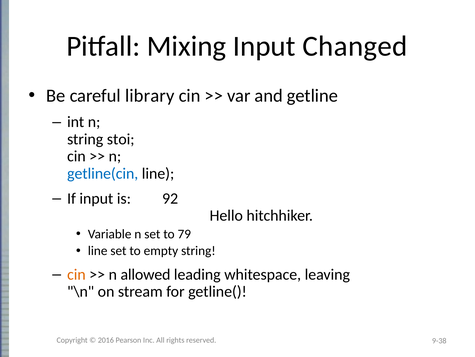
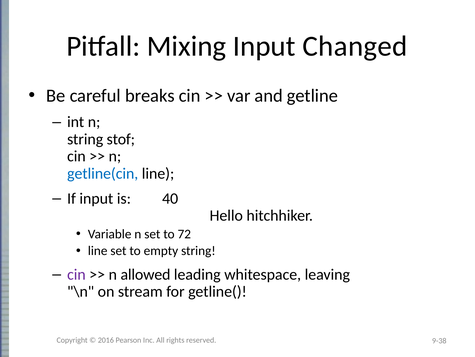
library: library -> breaks
stoi: stoi -> stof
92: 92 -> 40
79: 79 -> 72
cin at (76, 274) colour: orange -> purple
